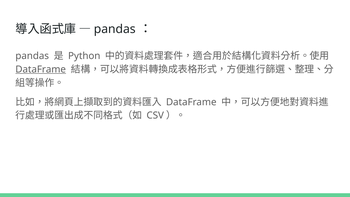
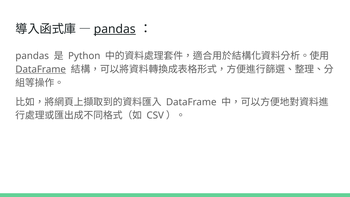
pandas at (115, 29) underline: none -> present
